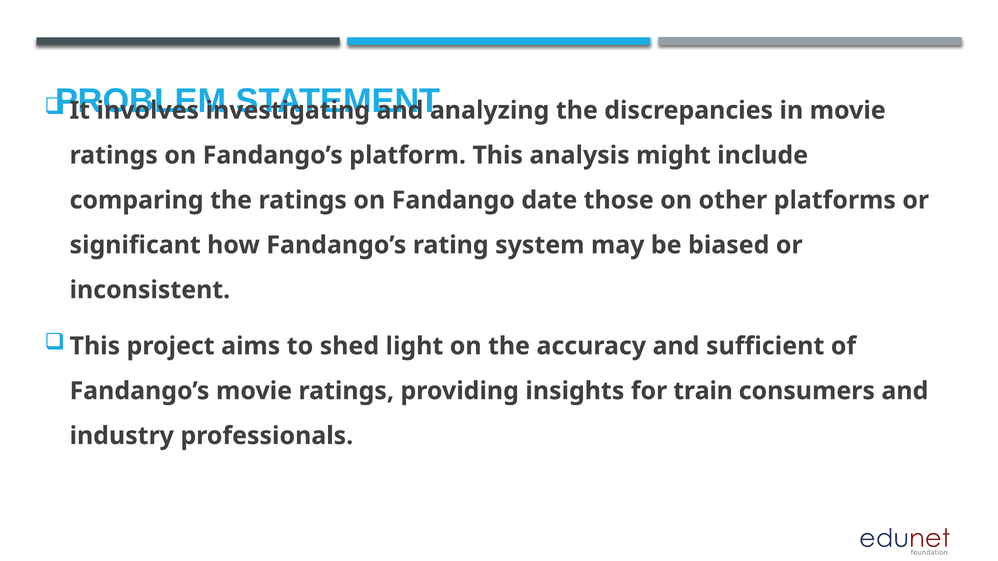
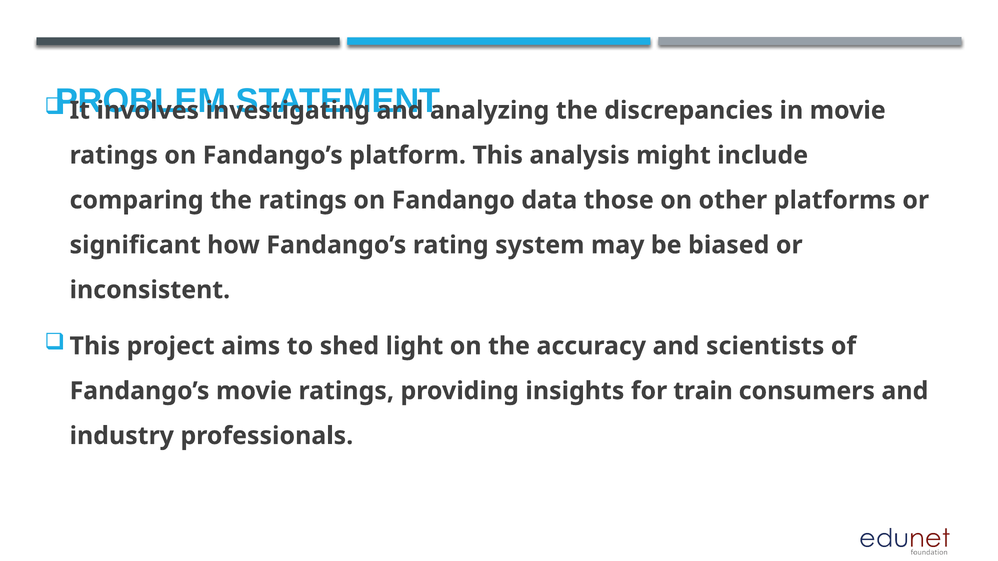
date: date -> data
sufficient: sufficient -> scientists
